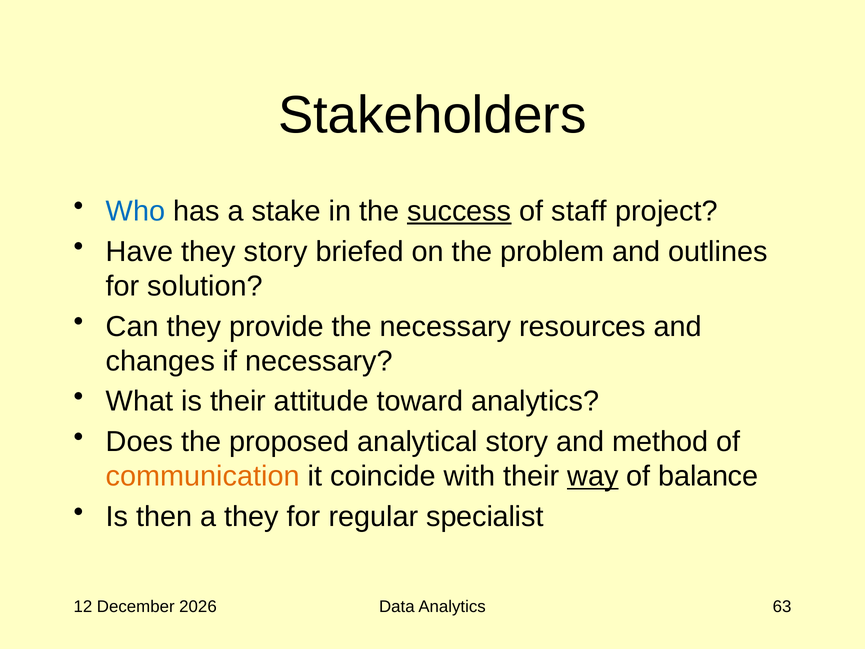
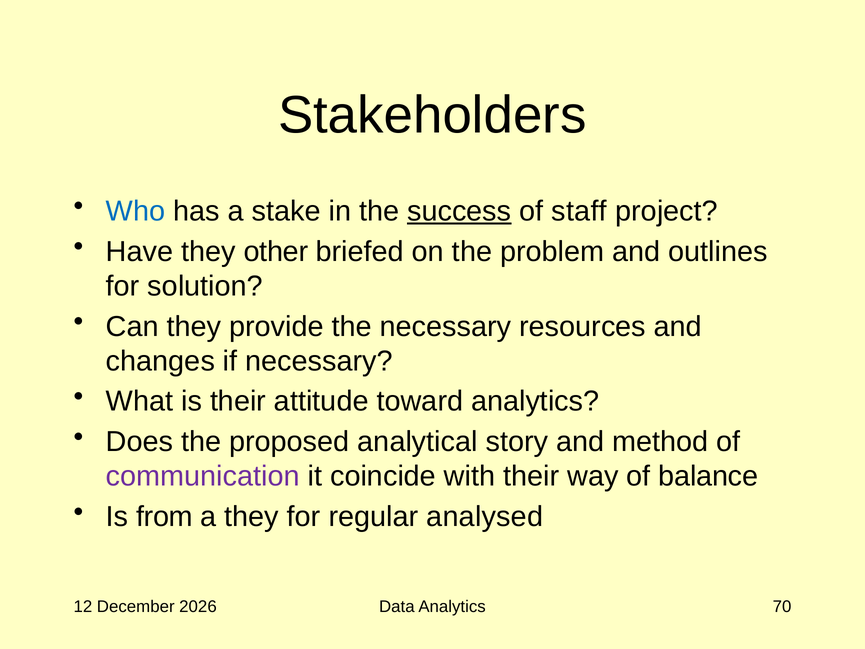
they story: story -> other
communication colour: orange -> purple
way underline: present -> none
then: then -> from
specialist: specialist -> analysed
63: 63 -> 70
